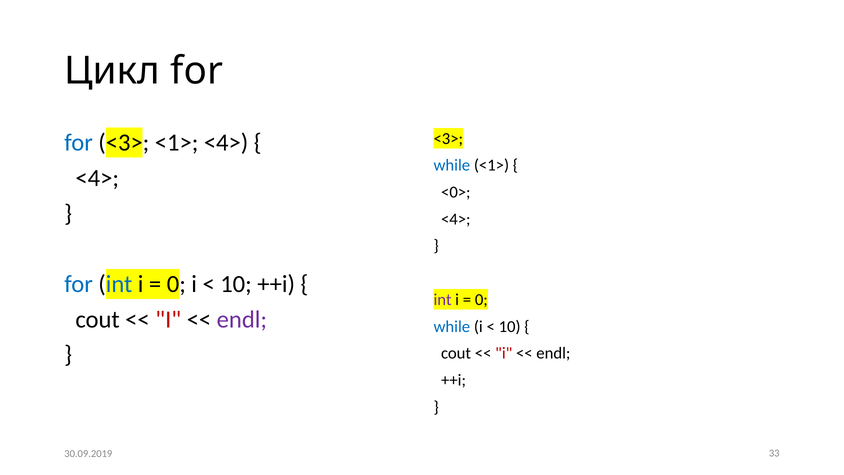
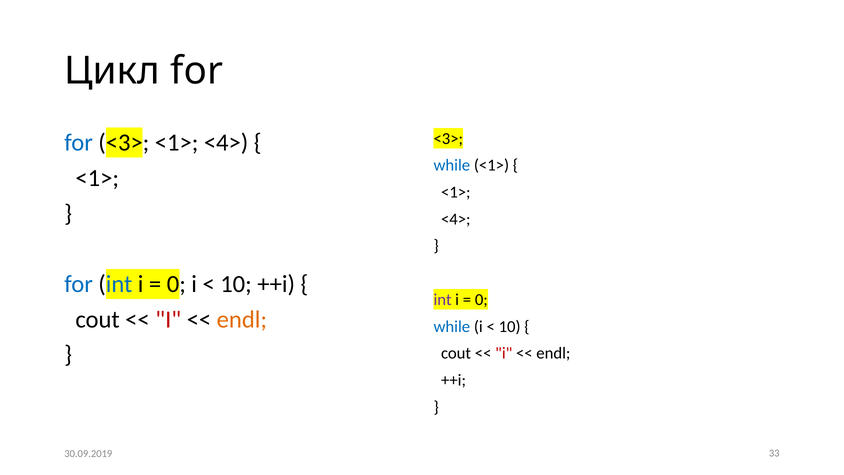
<4> at (97, 178): <4> -> <1>
<0> at (456, 192): <0> -> <1>
endl at (242, 319) colour: purple -> orange
